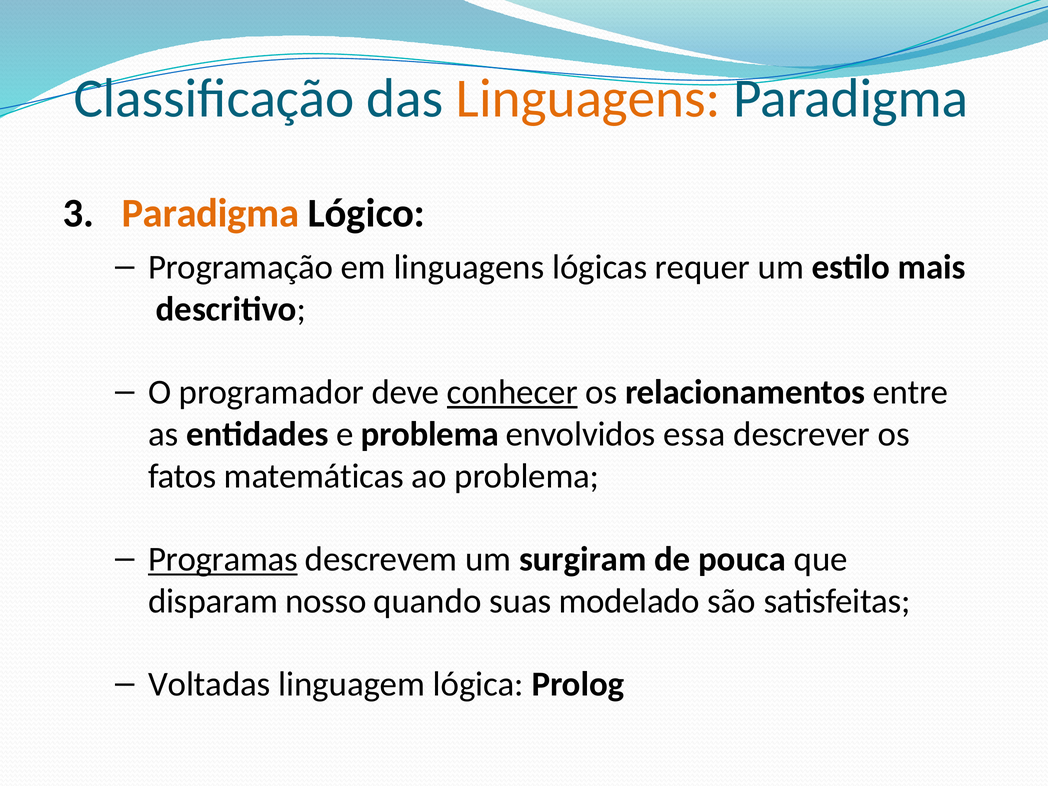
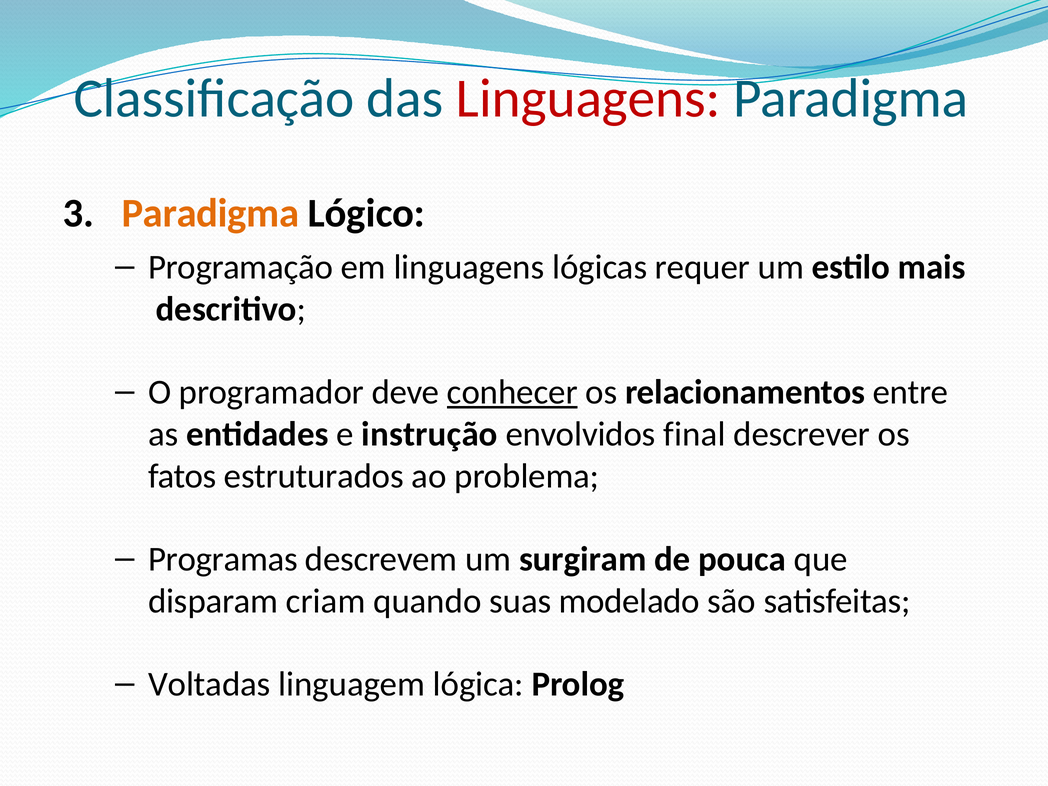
Linguagens at (588, 99) colour: orange -> red
e problema: problema -> instrução
essa: essa -> final
matemáticas: matemáticas -> estruturados
Programas underline: present -> none
nosso: nosso -> criam
